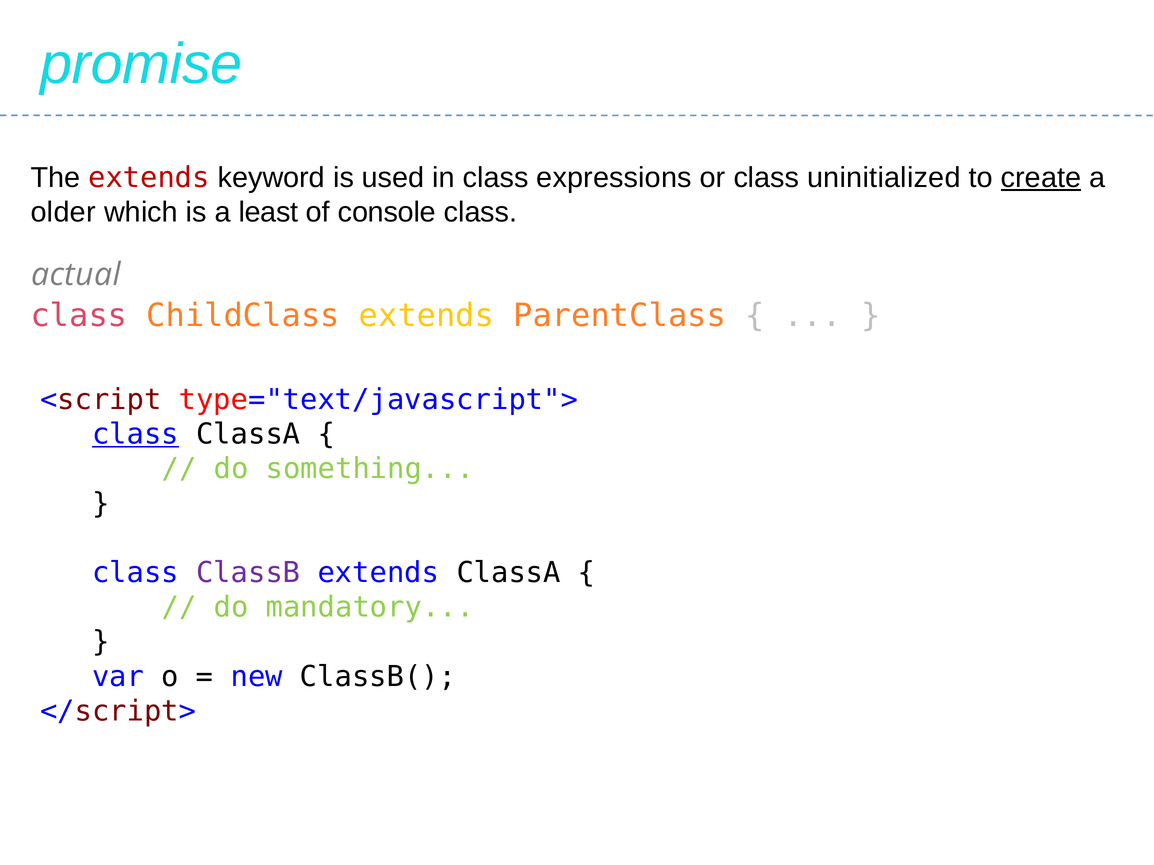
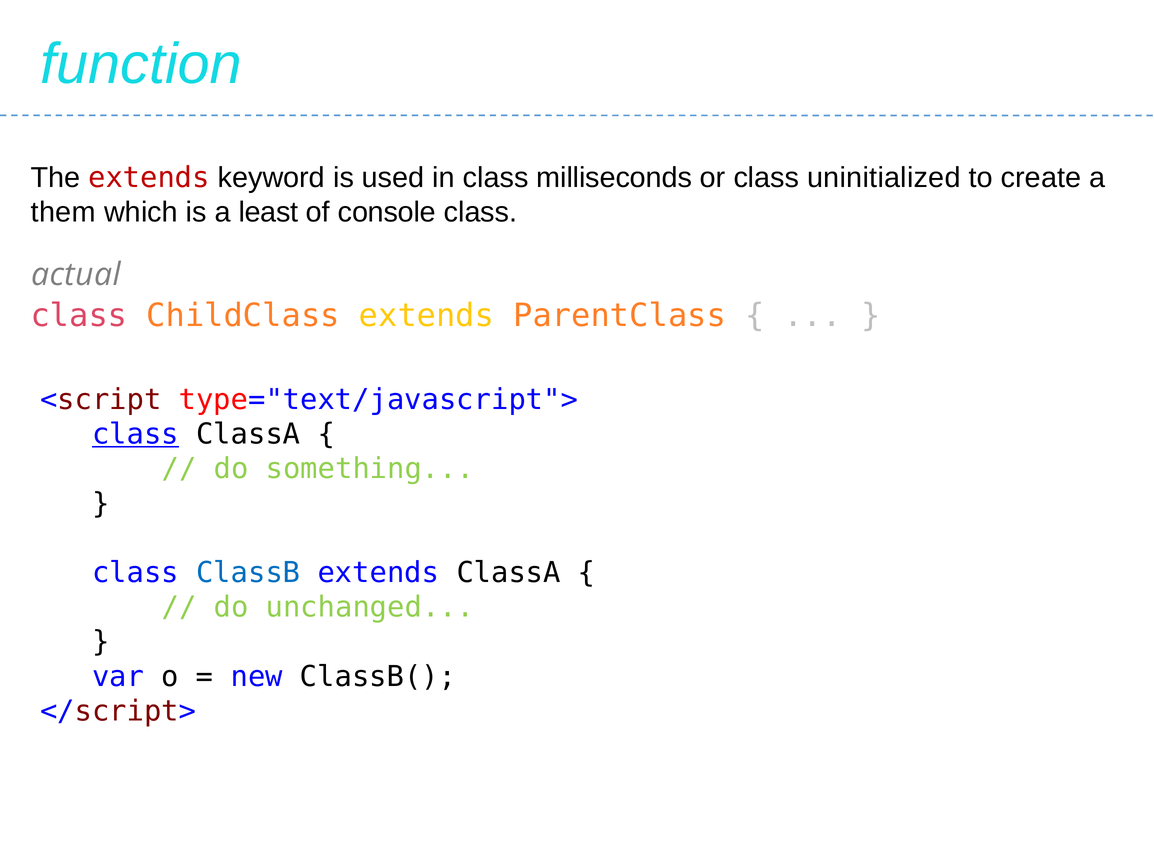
promise: promise -> function
expressions: expressions -> milliseconds
create underline: present -> none
older: older -> them
ClassB colour: purple -> blue
mandatory: mandatory -> unchanged
